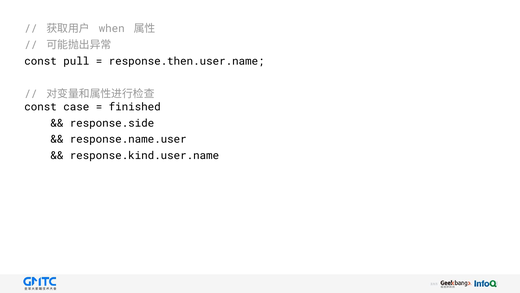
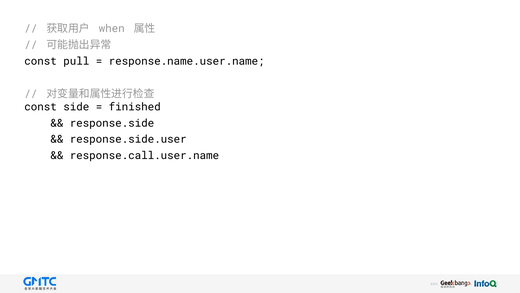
response.then.user.name: response.then.user.name -> response.name.user.name
case: case -> side
response.name.user: response.name.user -> response.side.user
response.kind.user.name: response.kind.user.name -> response.call.user.name
